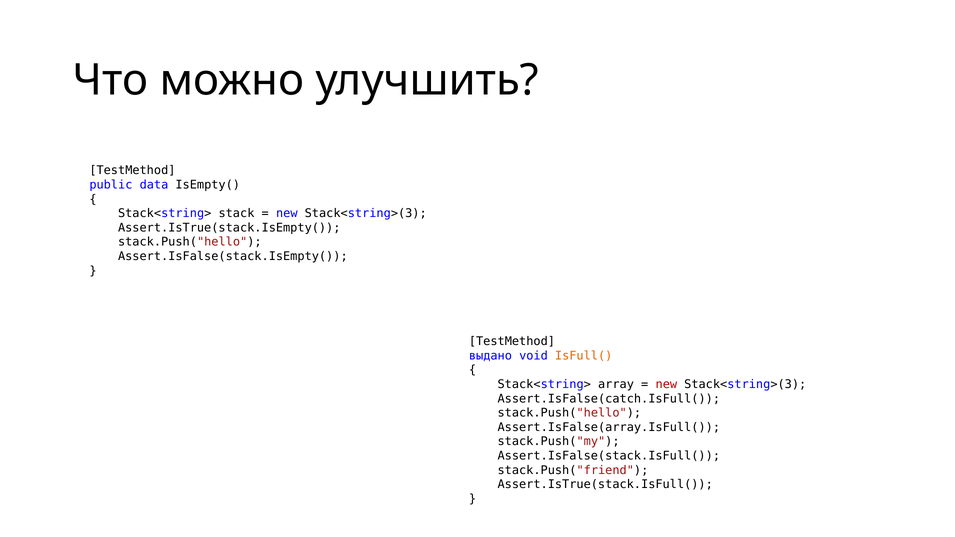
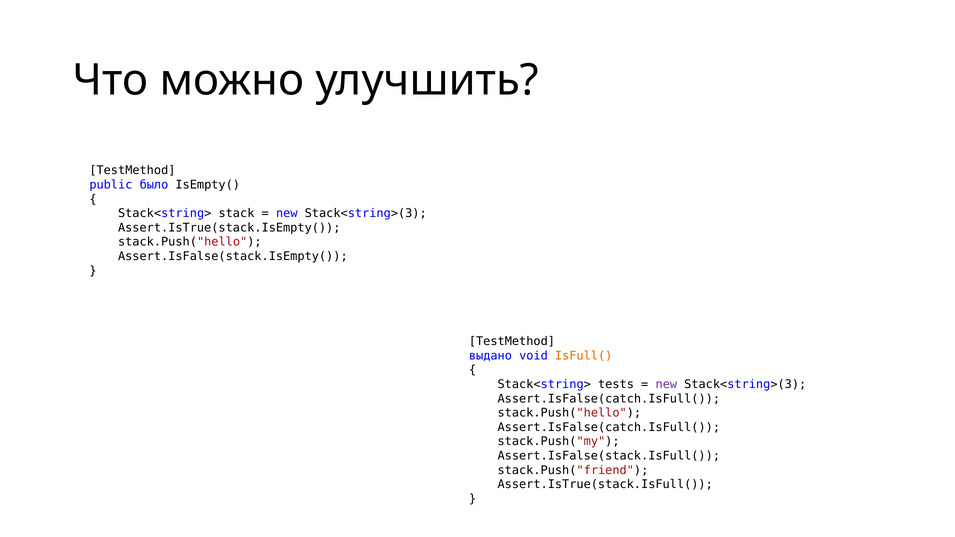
data: data -> было
array: array -> tests
new at (666, 384) colour: red -> purple
Assert.IsFalse(array.IsFull( at (609, 427): Assert.IsFalse(array.IsFull( -> Assert.IsFalse(catch.IsFull(
